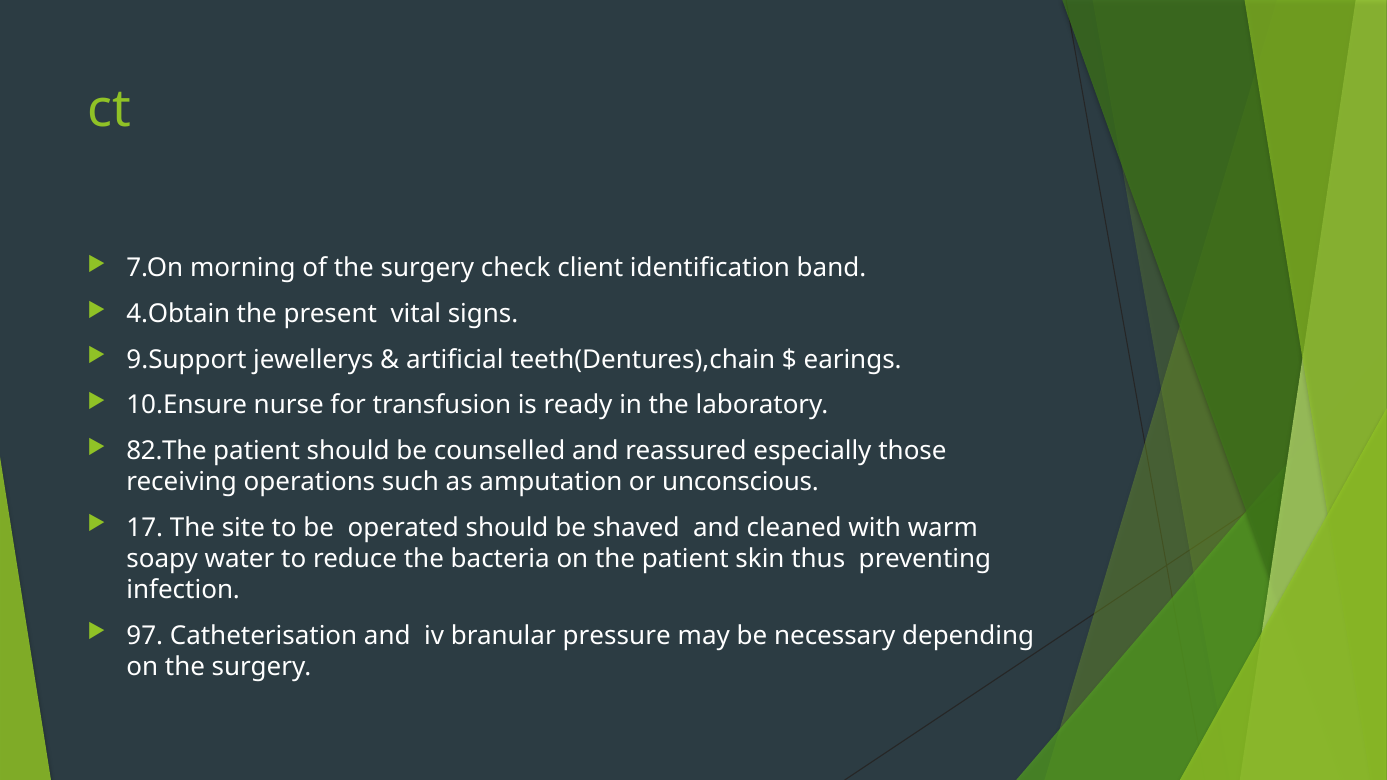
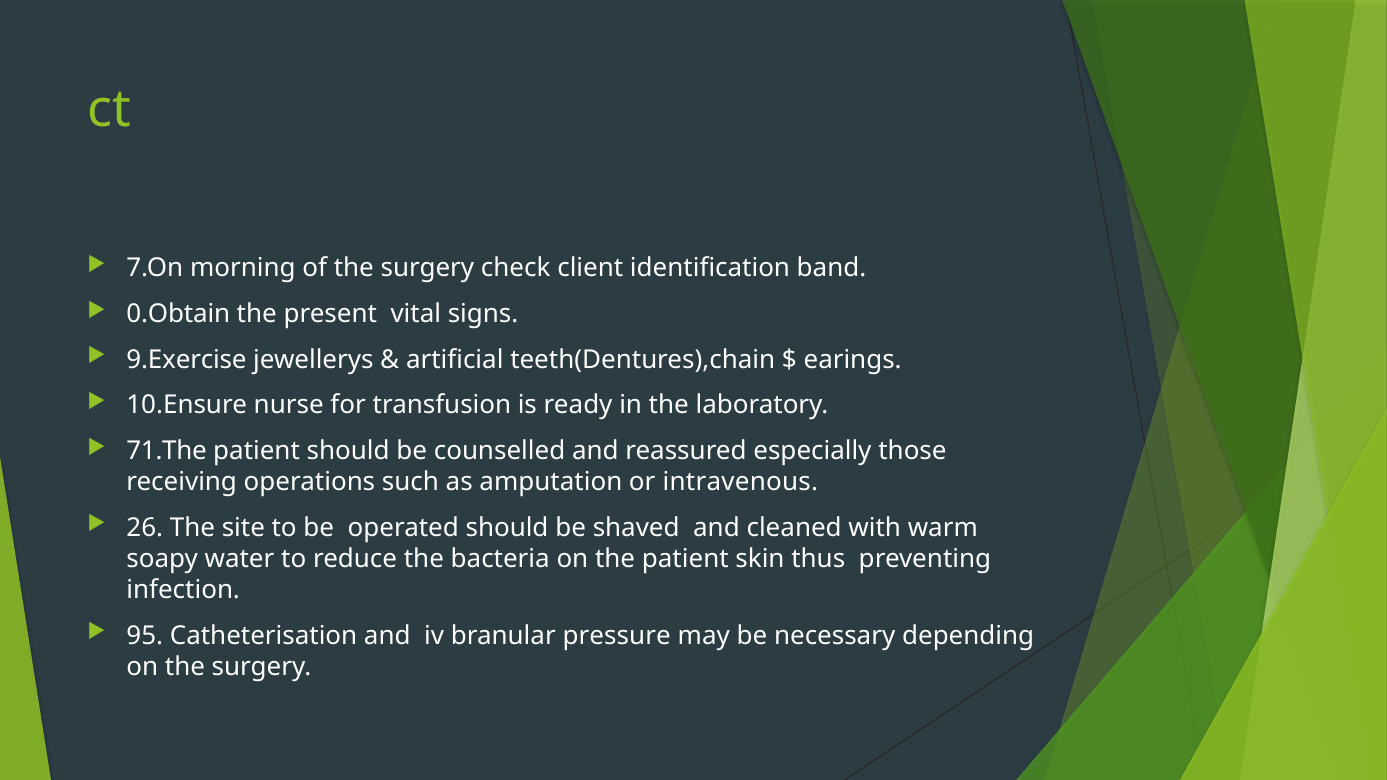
4.Obtain: 4.Obtain -> 0.Obtain
9.Support: 9.Support -> 9.Exercise
82.The: 82.The -> 71.The
unconscious: unconscious -> intravenous
17: 17 -> 26
97: 97 -> 95
